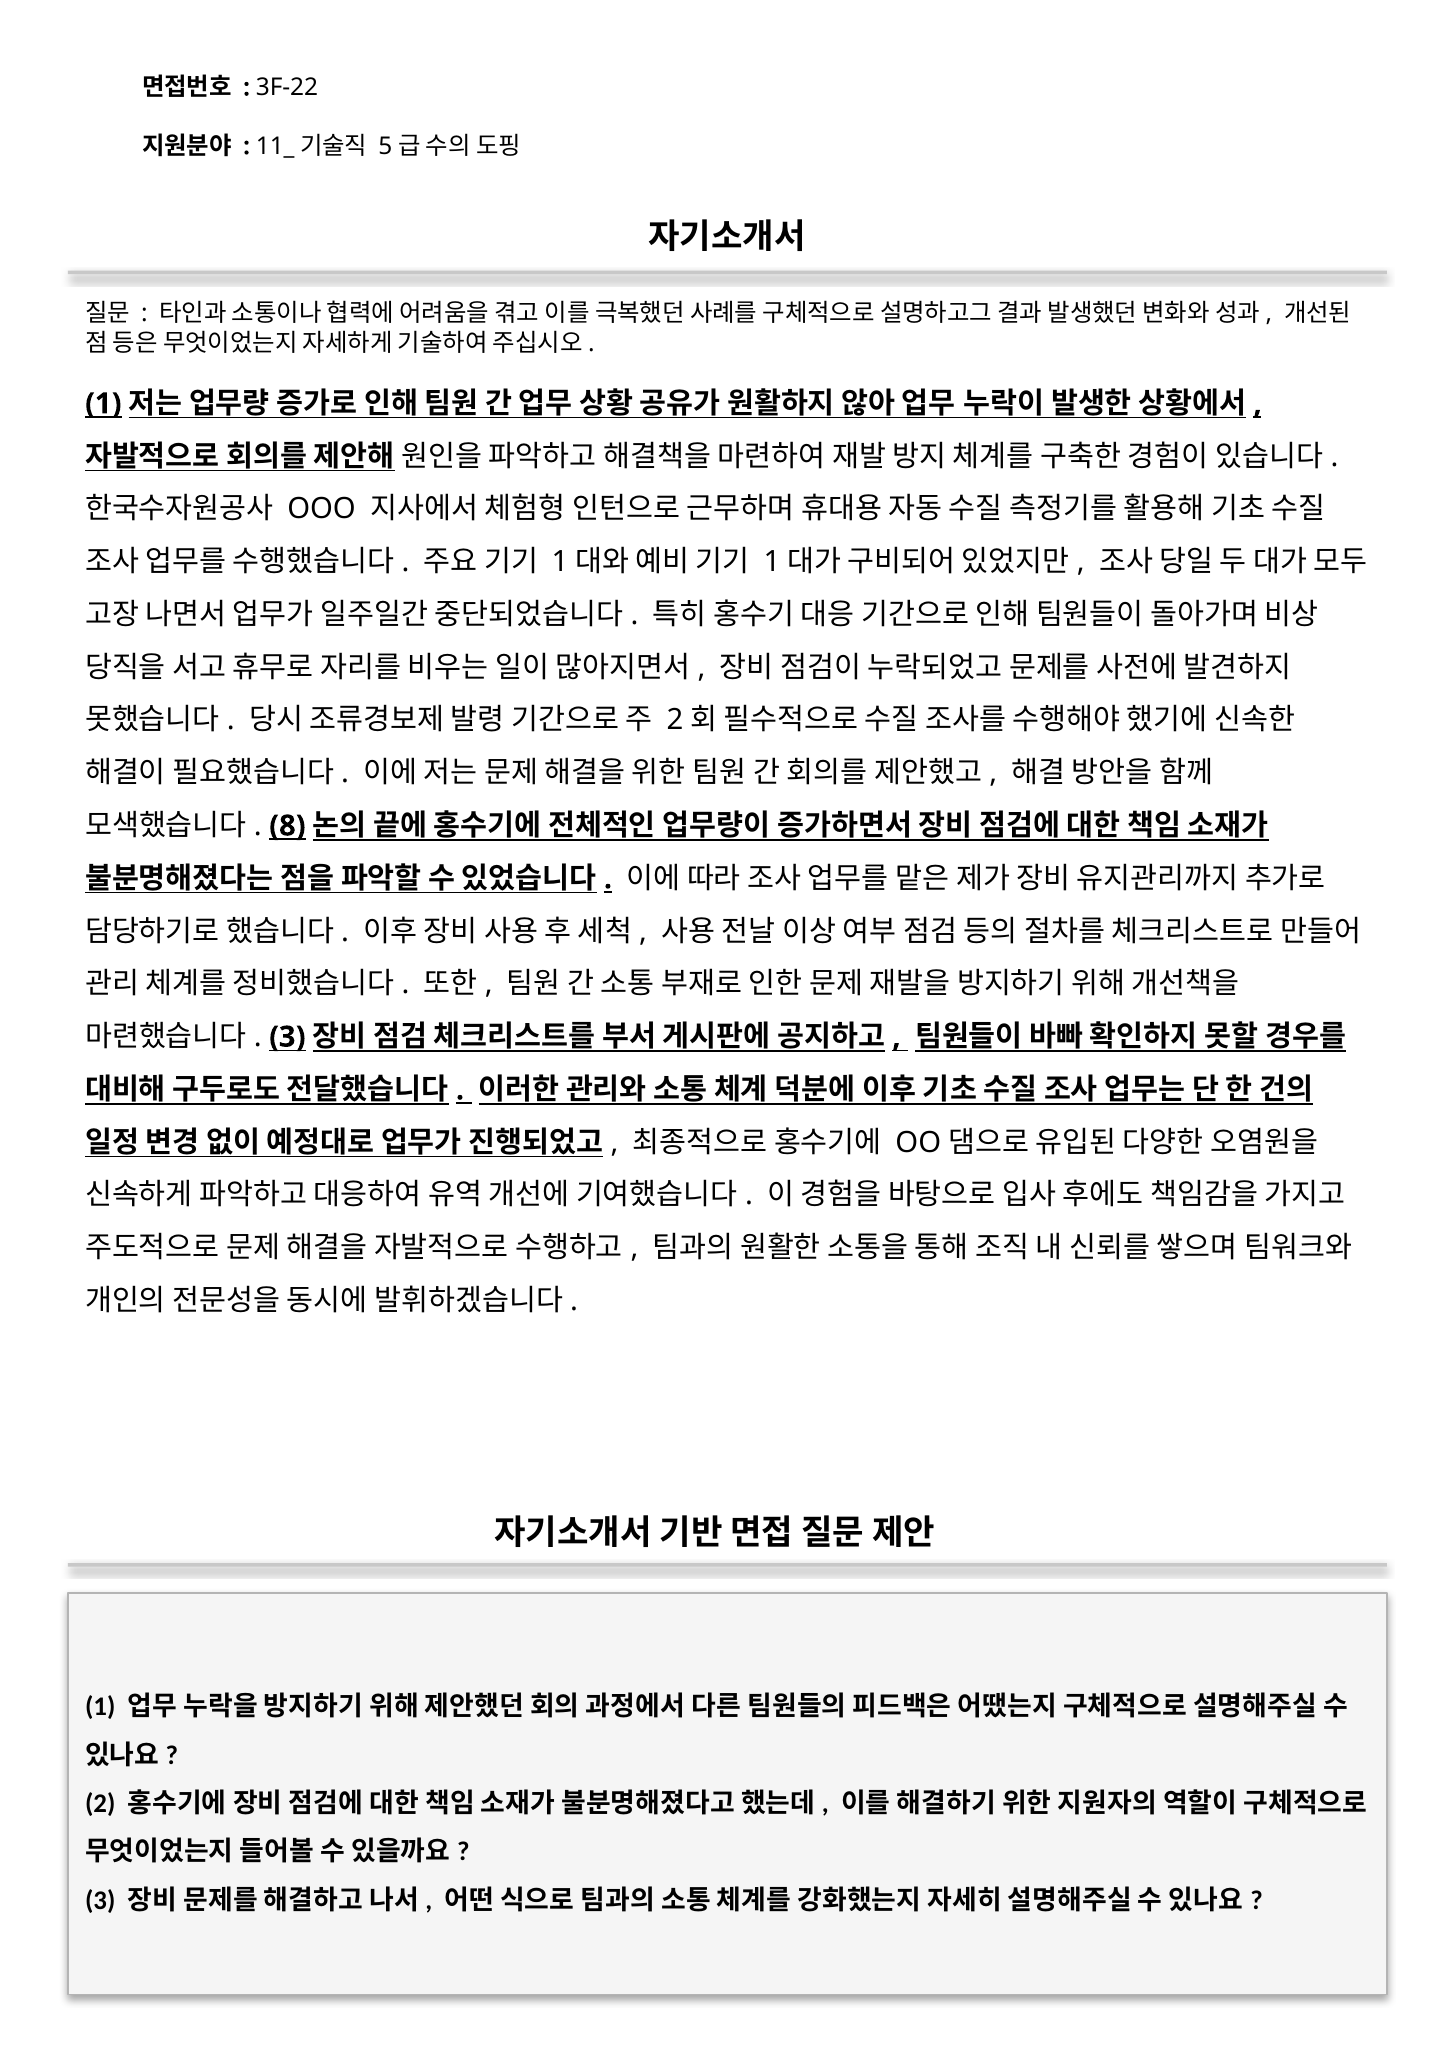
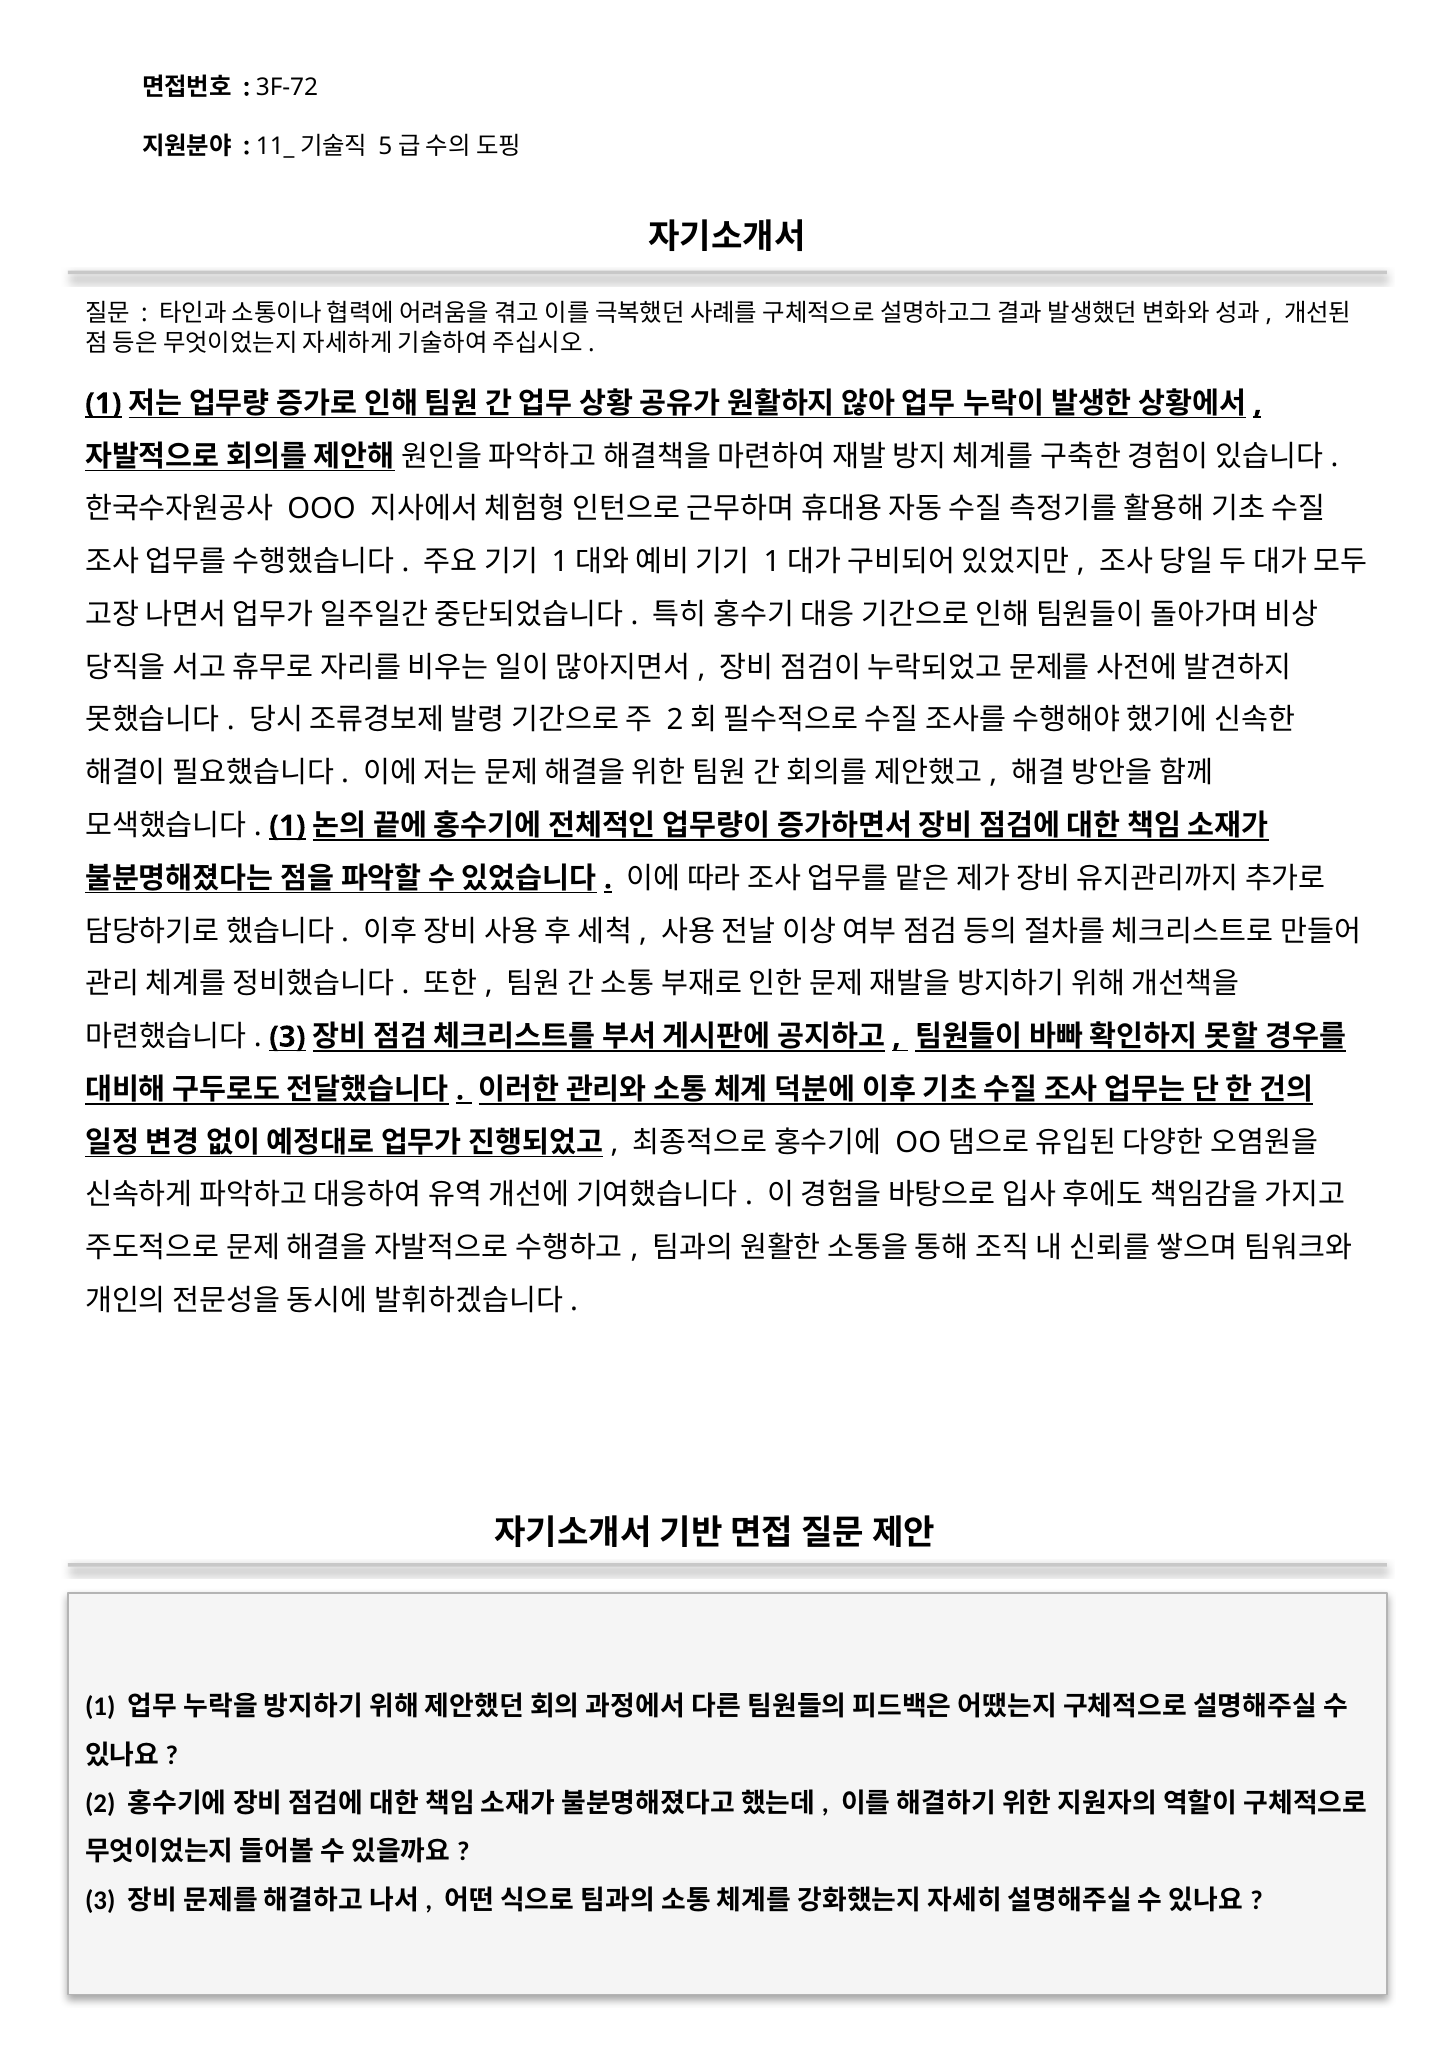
3F-22: 3F-22 -> 3F-72
8 at (287, 826): 8 -> 1
